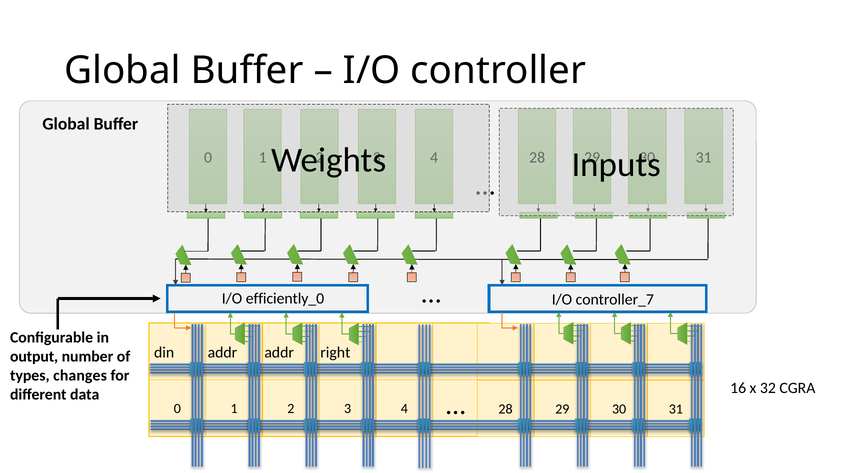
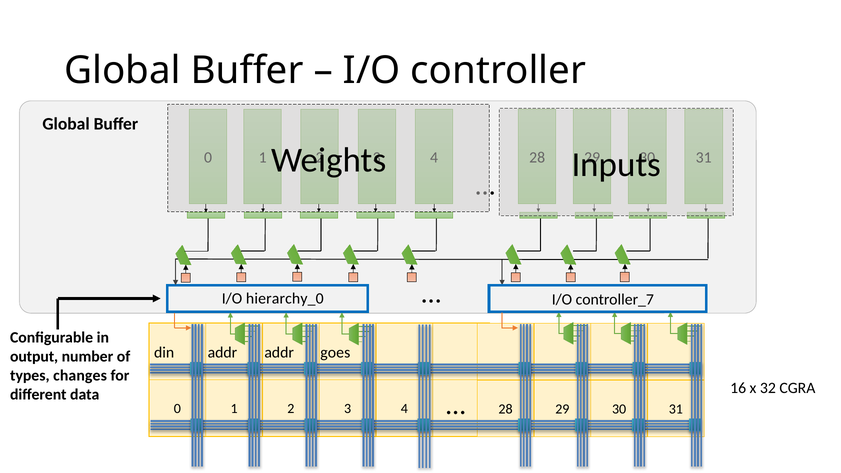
efficiently_0: efficiently_0 -> hierarchy_0
right: right -> goes
